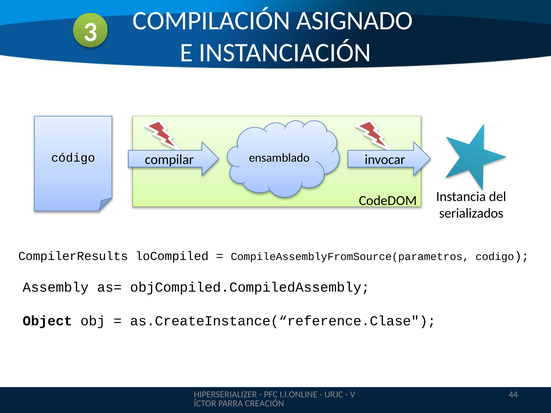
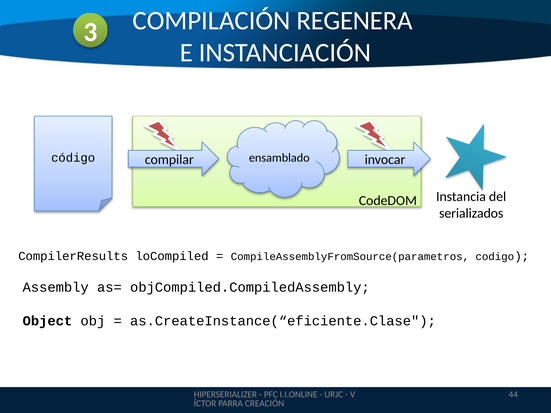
ASIGNADO: ASIGNADO -> REGENERA
as.CreateInstance(“reference.Clase: as.CreateInstance(“reference.Clase -> as.CreateInstance(“eficiente.Clase
